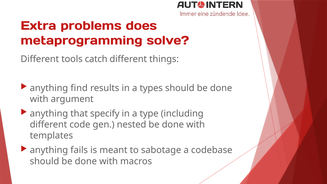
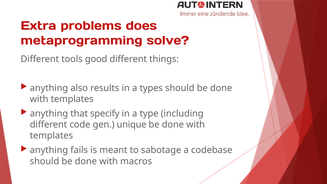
catch: catch -> good
find: find -> also
argument at (72, 99): argument -> templates
nested: nested -> unique
